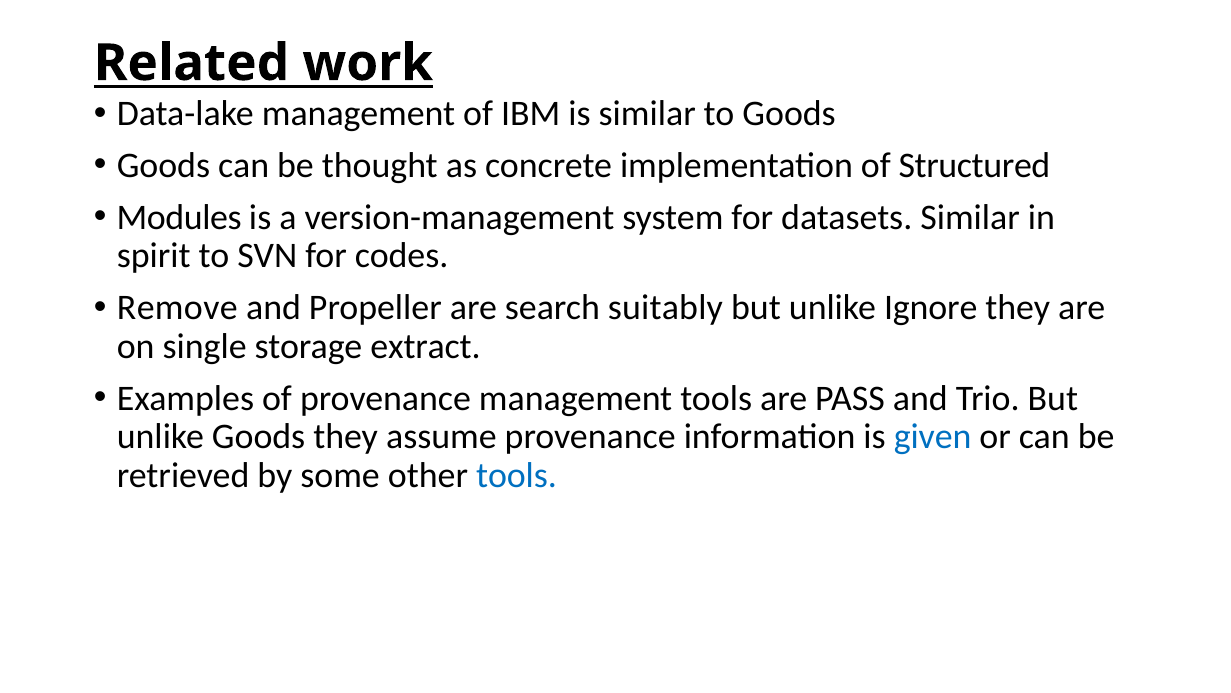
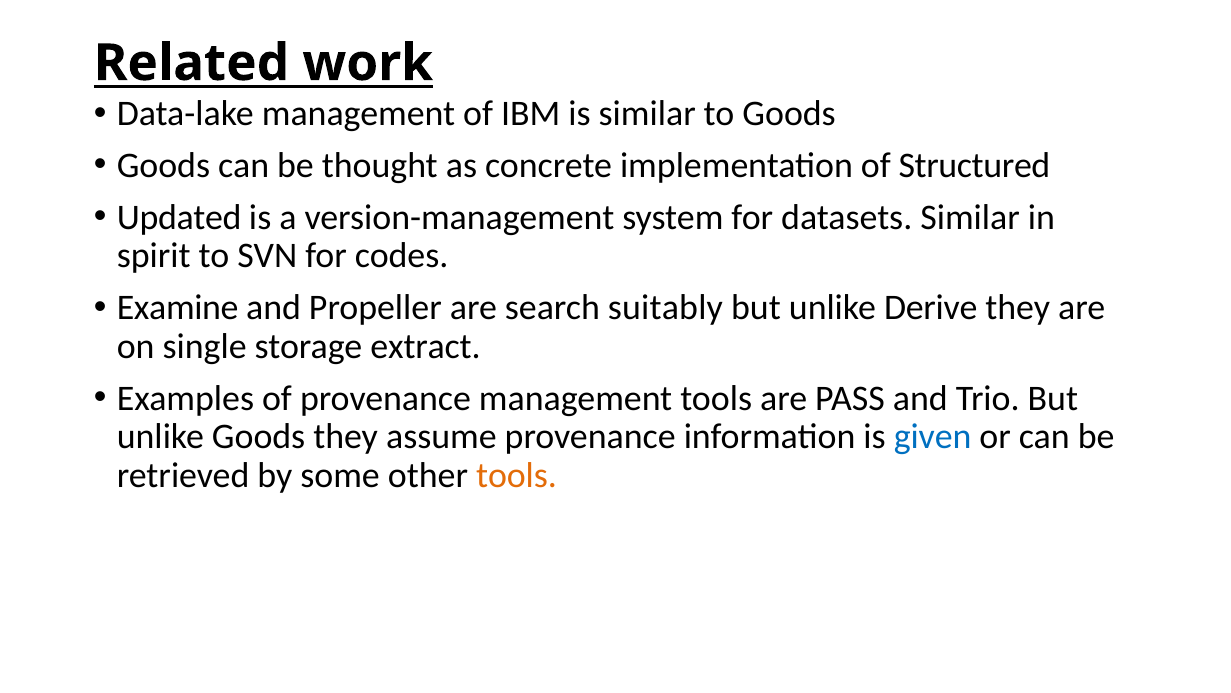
Modules: Modules -> Updated
Remove: Remove -> Examine
Ignore: Ignore -> Derive
tools at (516, 475) colour: blue -> orange
